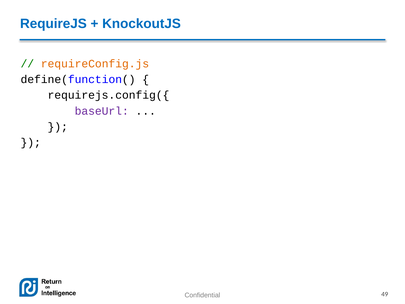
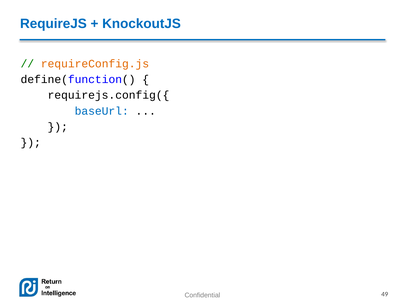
baseUrl colour: purple -> blue
